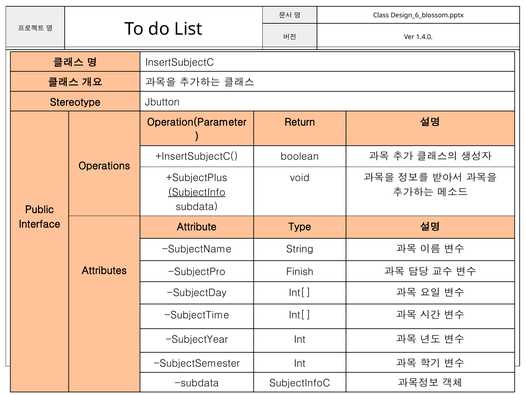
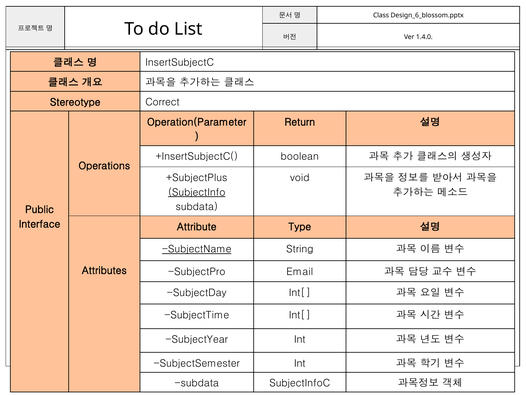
Jbutton: Jbutton -> Correct
SubjectName underline: none -> present
Finish: Finish -> Email
